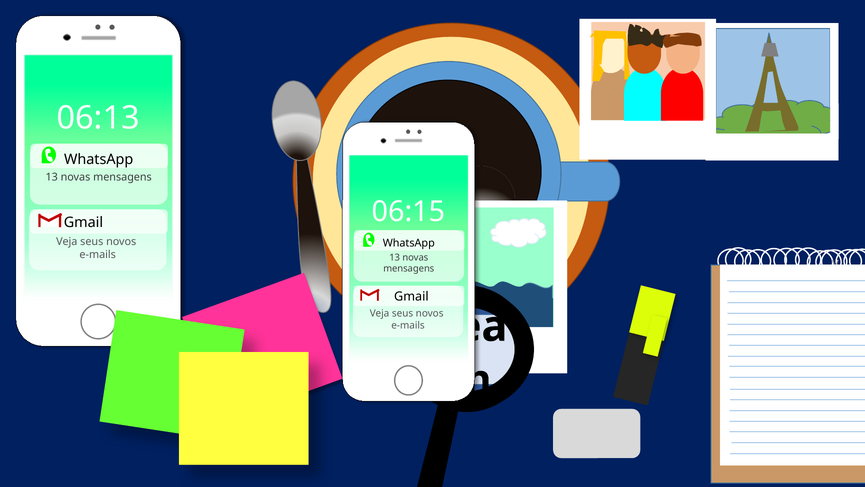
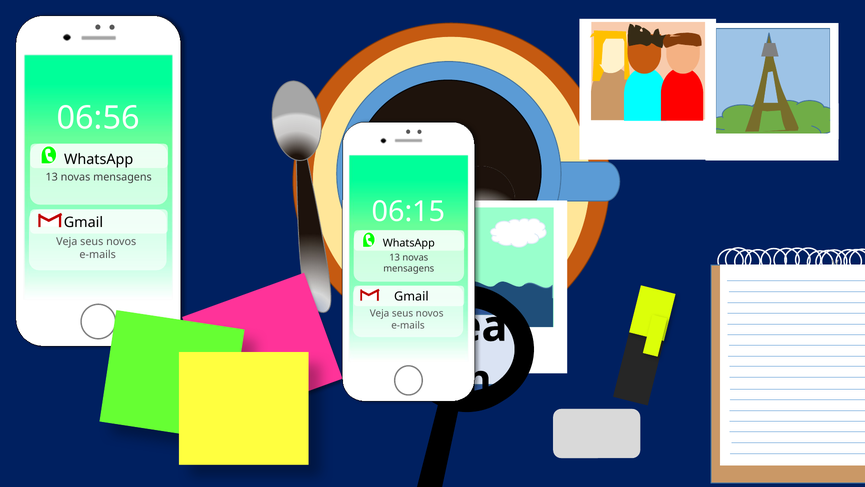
06:13: 06:13 -> 06:56
